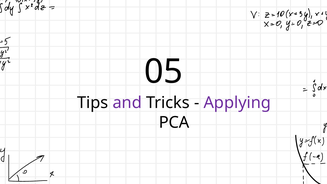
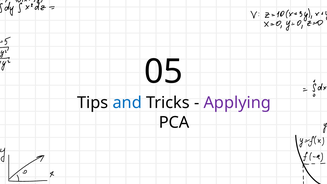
and colour: purple -> blue
